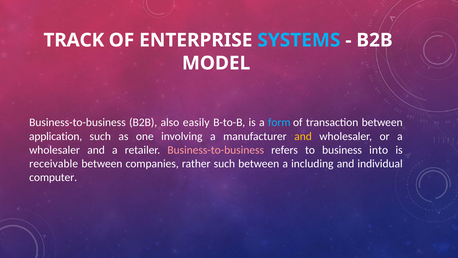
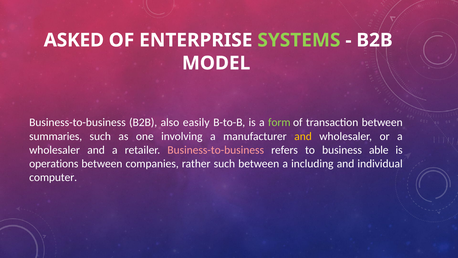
TRACK: TRACK -> ASKED
SYSTEMS colour: light blue -> light green
form colour: light blue -> light green
application: application -> summaries
into: into -> able
receivable: receivable -> operations
